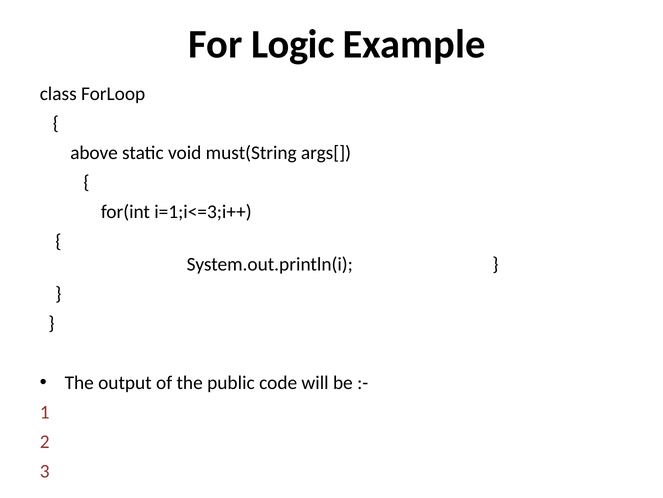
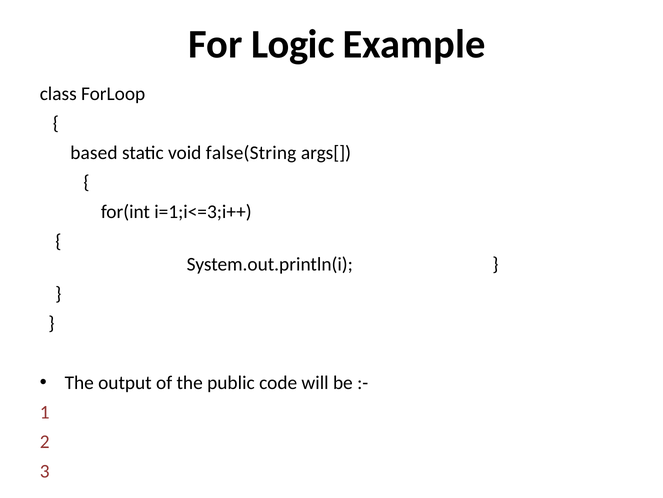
above: above -> based
must(String: must(String -> false(String
